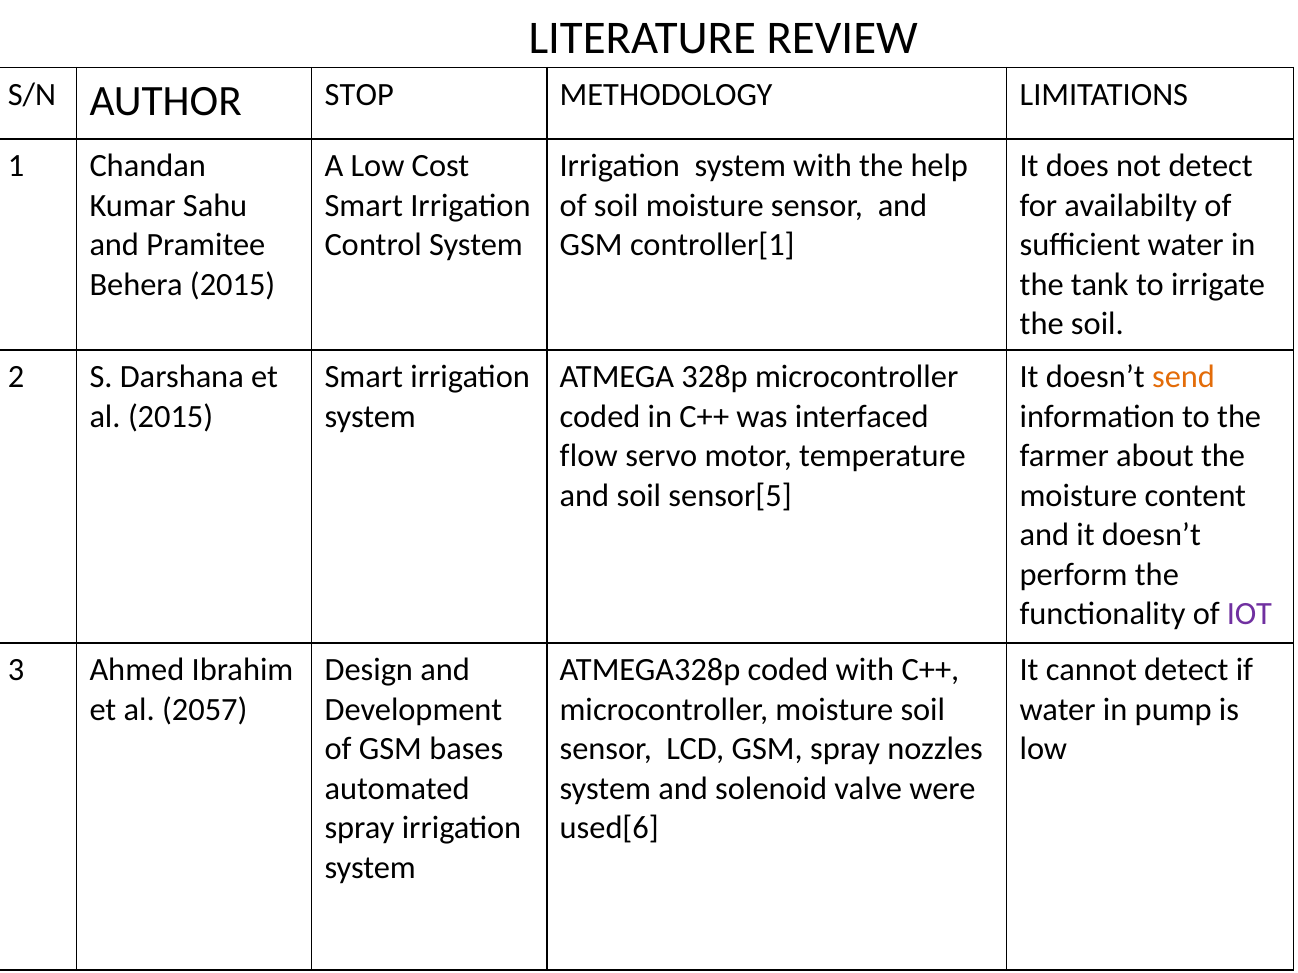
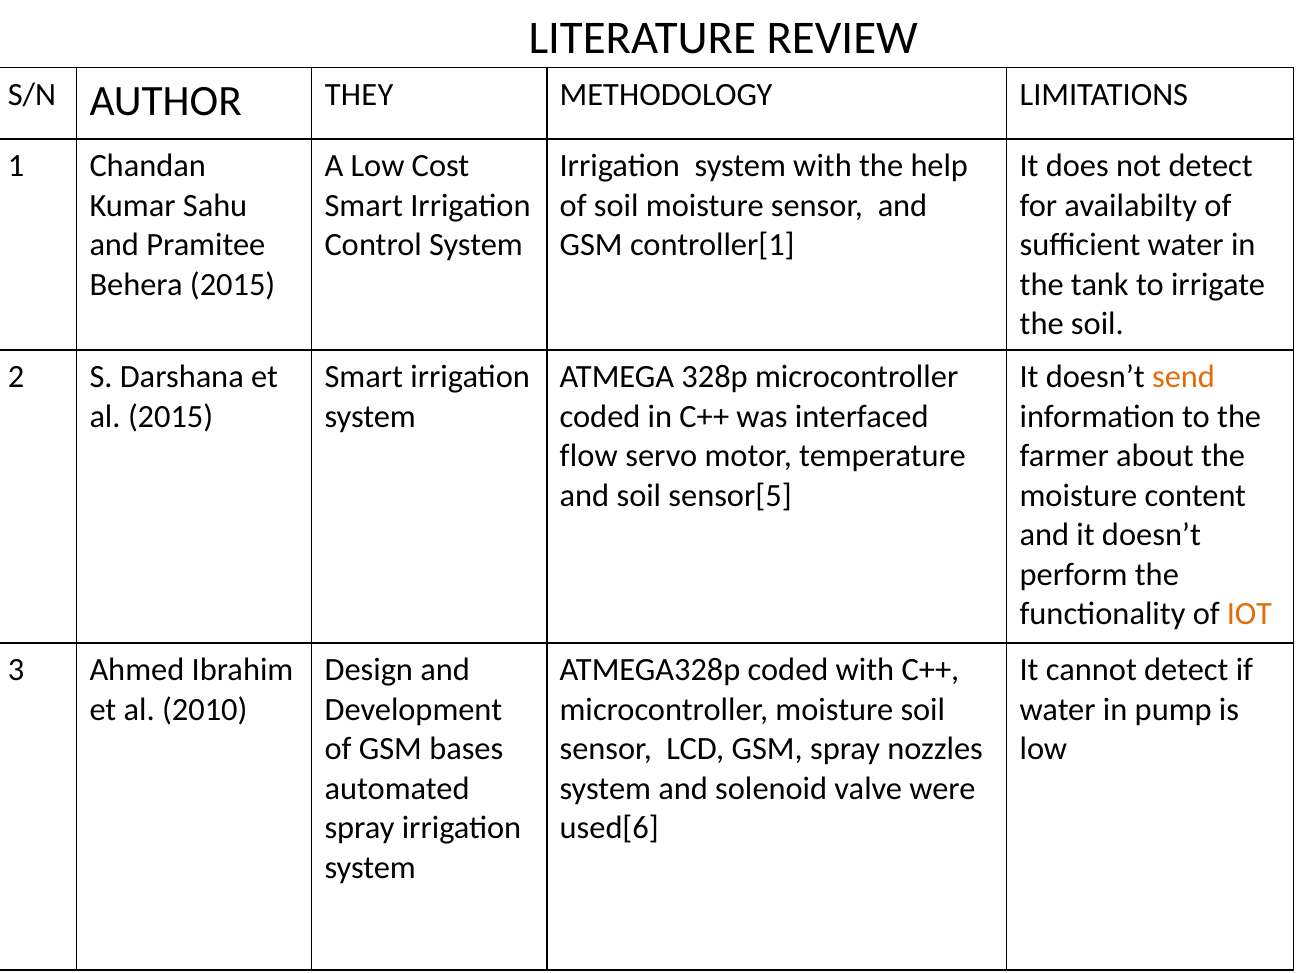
STOP: STOP -> THEY
IOT colour: purple -> orange
2057: 2057 -> 2010
